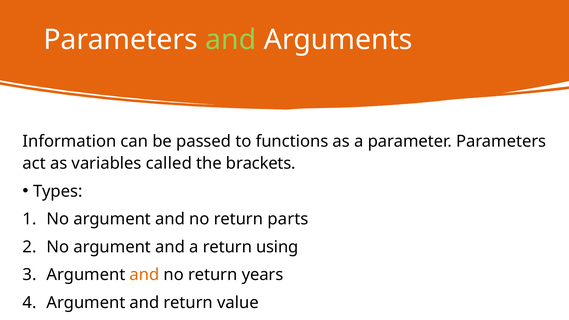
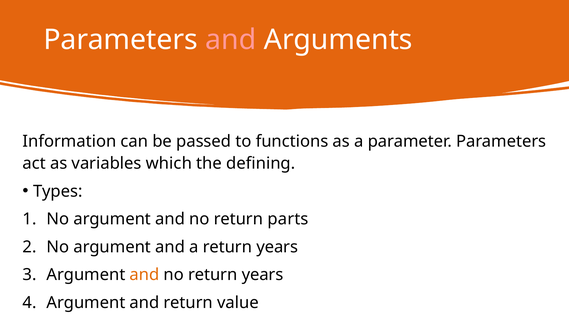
and at (231, 40) colour: light green -> pink
called: called -> which
brackets: brackets -> defining
a return using: using -> years
